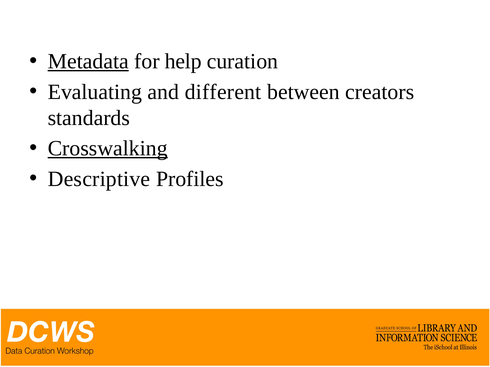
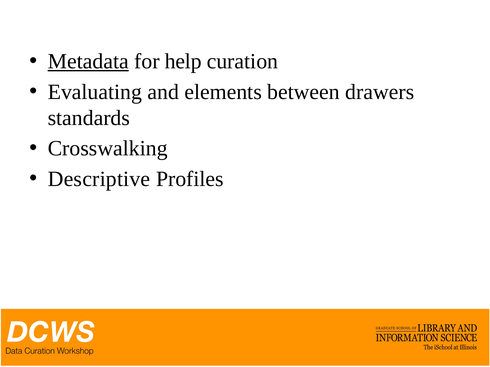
different: different -> elements
creators: creators -> drawers
Crosswalking underline: present -> none
